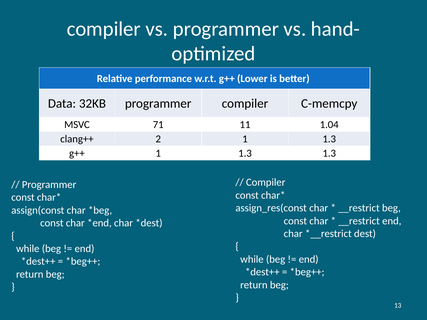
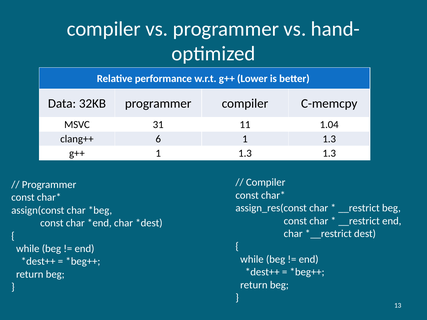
71: 71 -> 31
2: 2 -> 6
